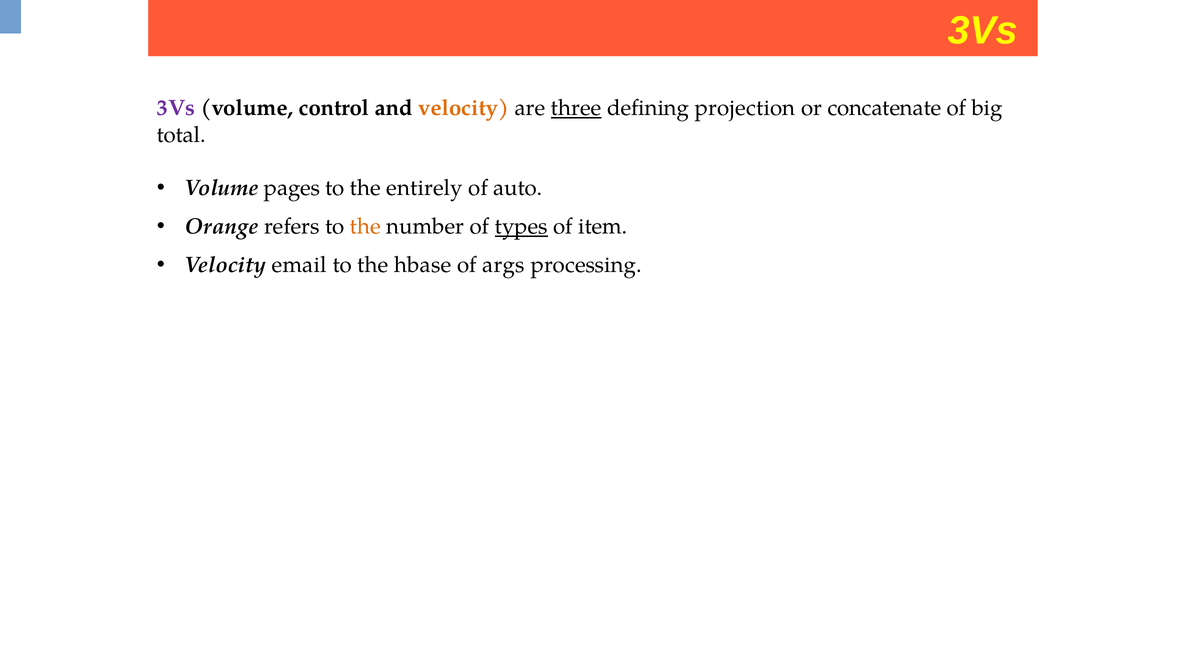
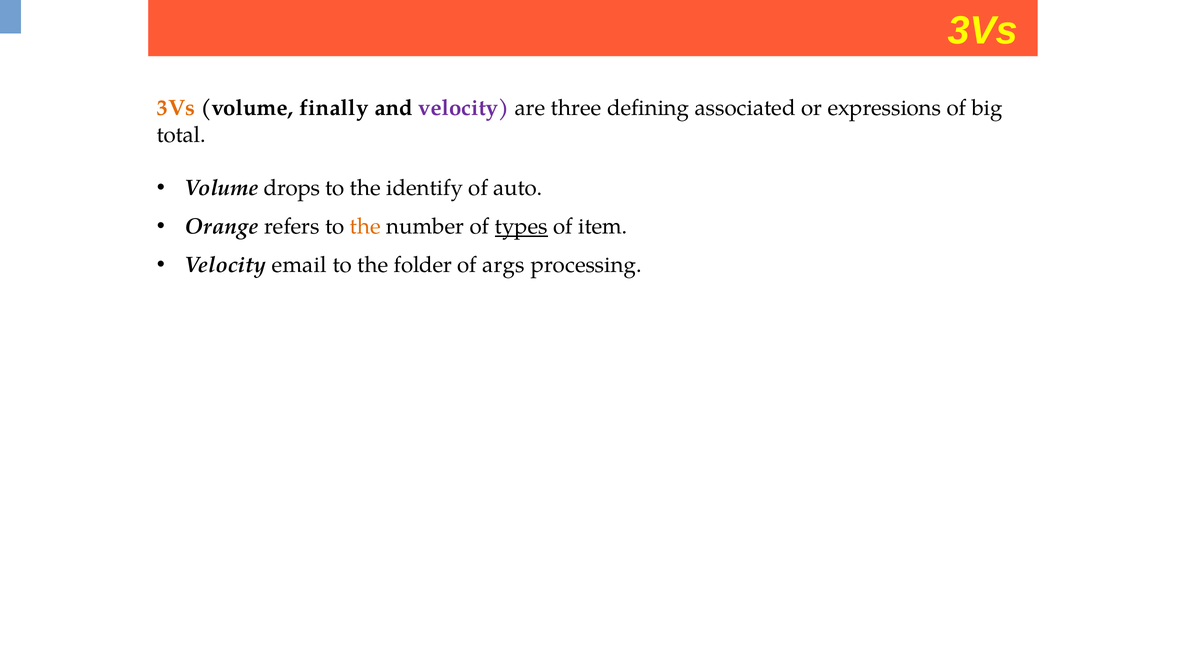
3Vs at (176, 108) colour: purple -> orange
control: control -> finally
velocity at (464, 108) colour: orange -> purple
three underline: present -> none
projection: projection -> associated
concatenate: concatenate -> expressions
pages: pages -> drops
entirely: entirely -> identify
hbase: hbase -> folder
